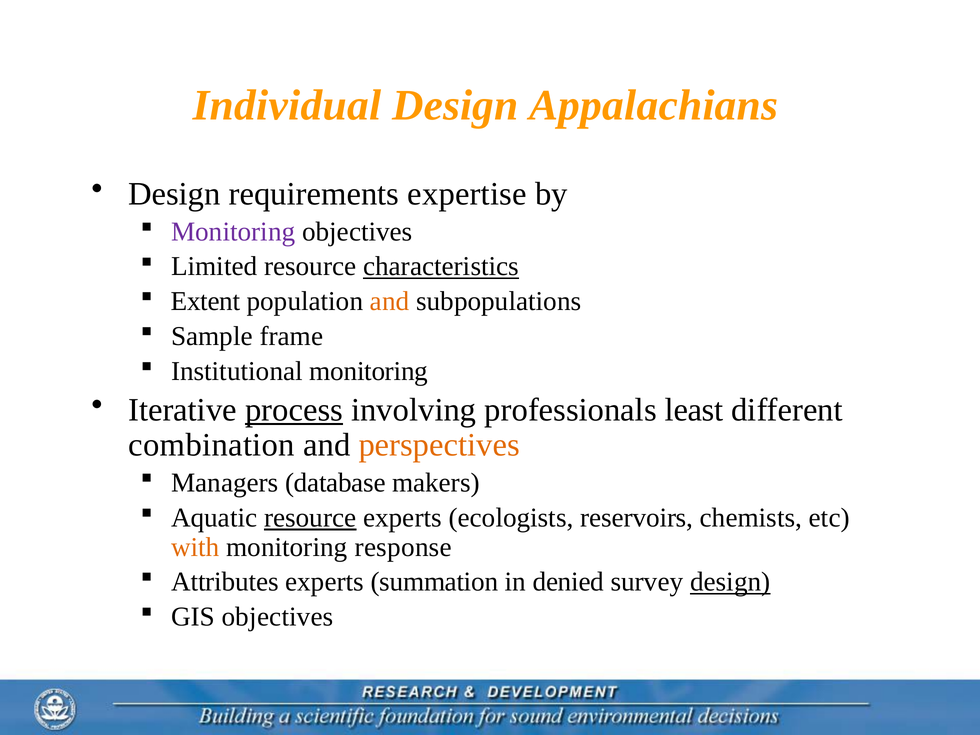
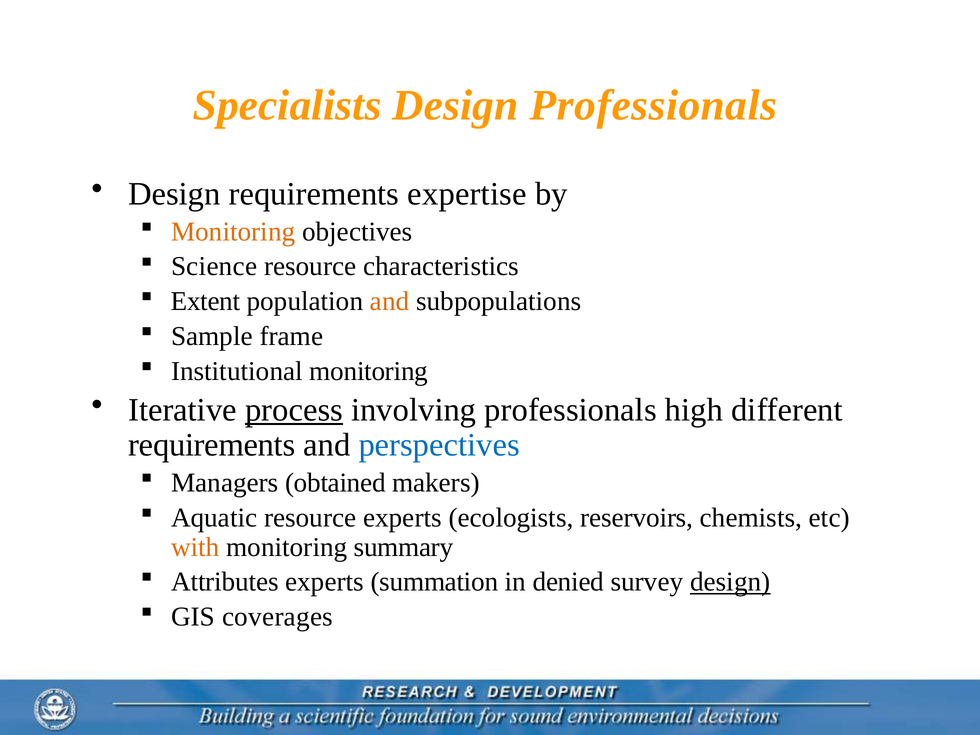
Individual: Individual -> Specialists
Design Appalachians: Appalachians -> Professionals
Monitoring at (233, 232) colour: purple -> orange
Limited: Limited -> Science
characteristics underline: present -> none
least: least -> high
combination at (212, 445): combination -> requirements
perspectives colour: orange -> blue
database: database -> obtained
resource at (310, 518) underline: present -> none
response: response -> summary
GIS objectives: objectives -> coverages
